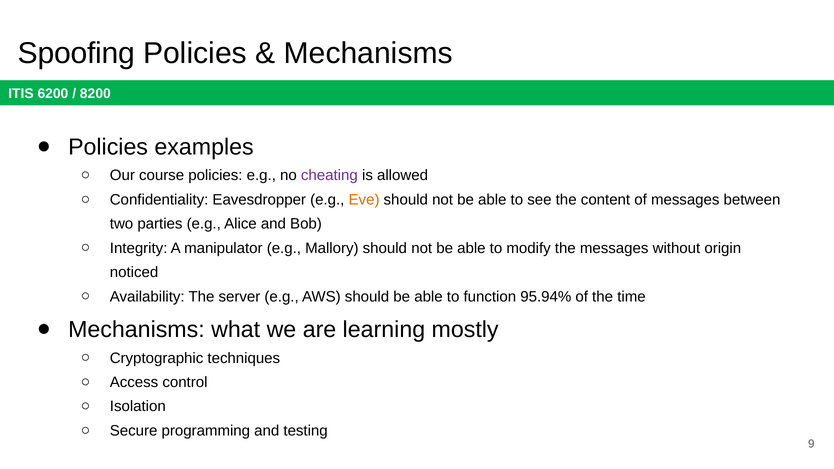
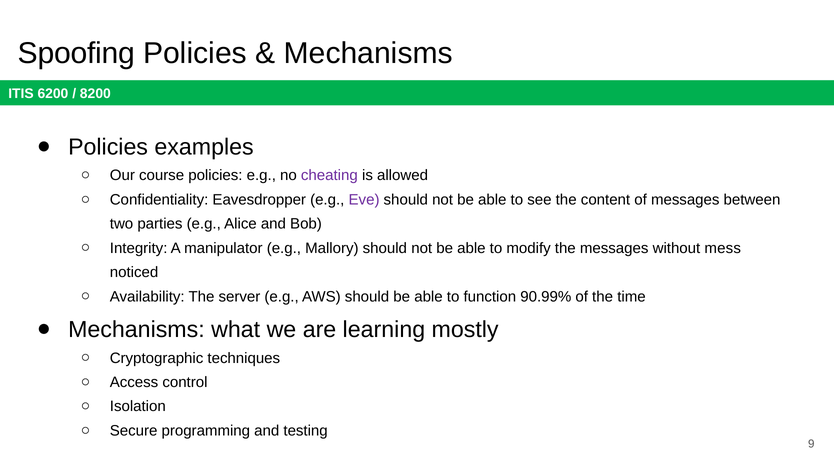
Eve colour: orange -> purple
origin: origin -> mess
95.94%: 95.94% -> 90.99%
